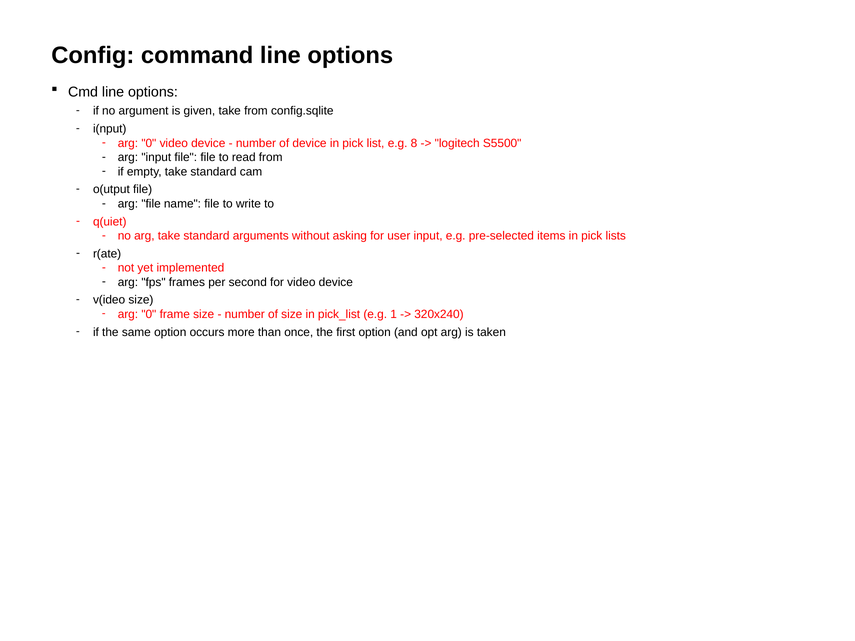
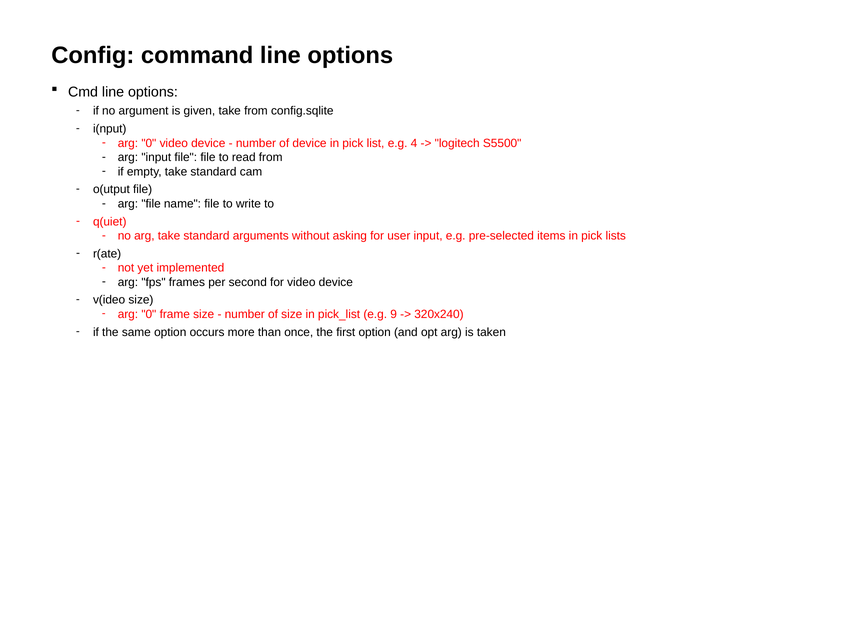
8: 8 -> 4
1: 1 -> 9
